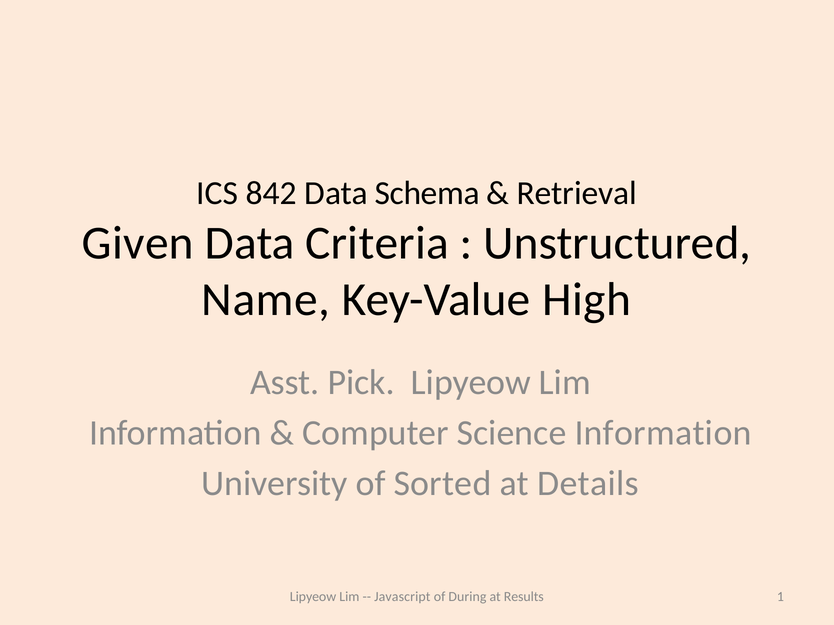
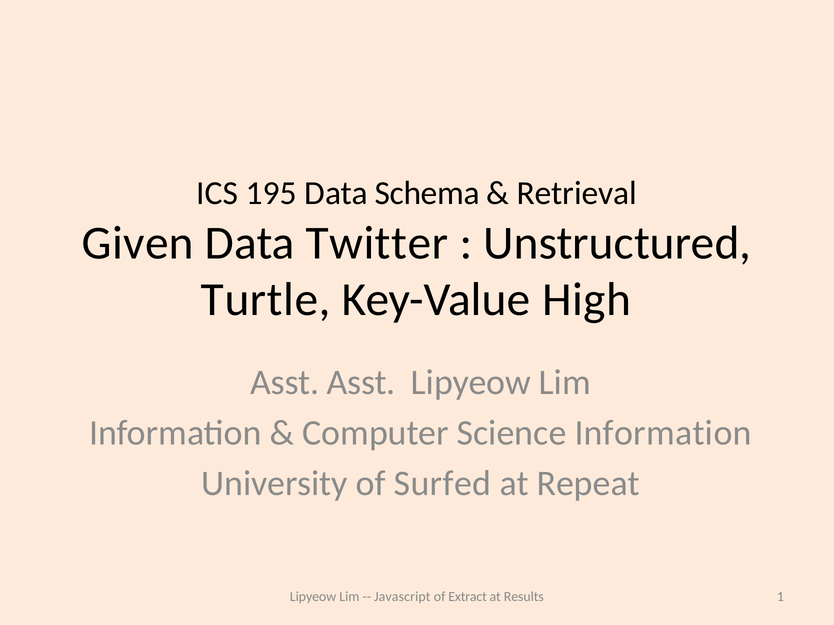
842: 842 -> 195
Criteria: Criteria -> Twitter
Name: Name -> Turtle
Asst Pick: Pick -> Asst
Sorted: Sorted -> Surfed
Details: Details -> Repeat
During: During -> Extract
